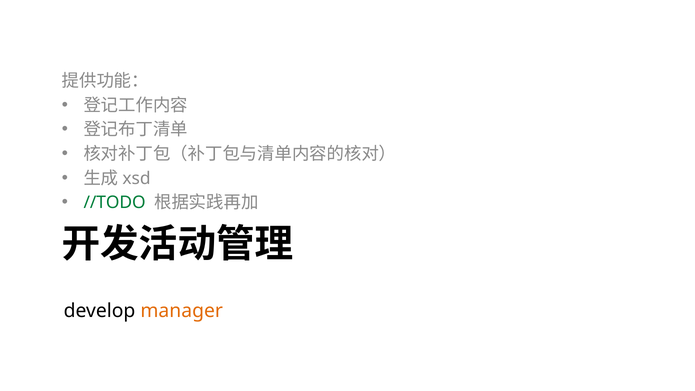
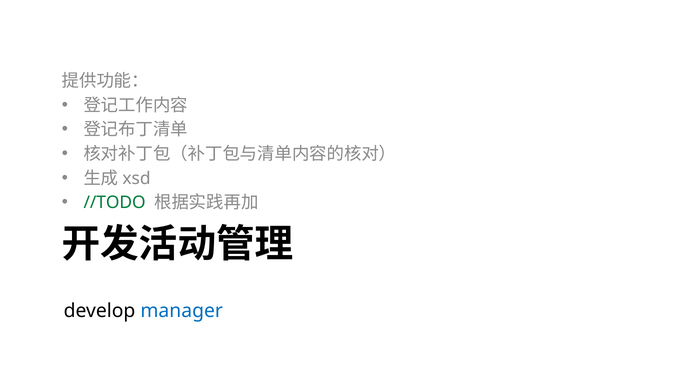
manager colour: orange -> blue
